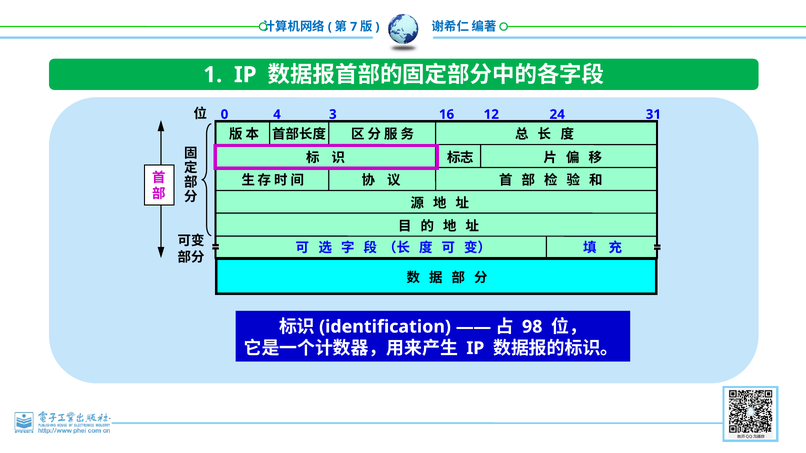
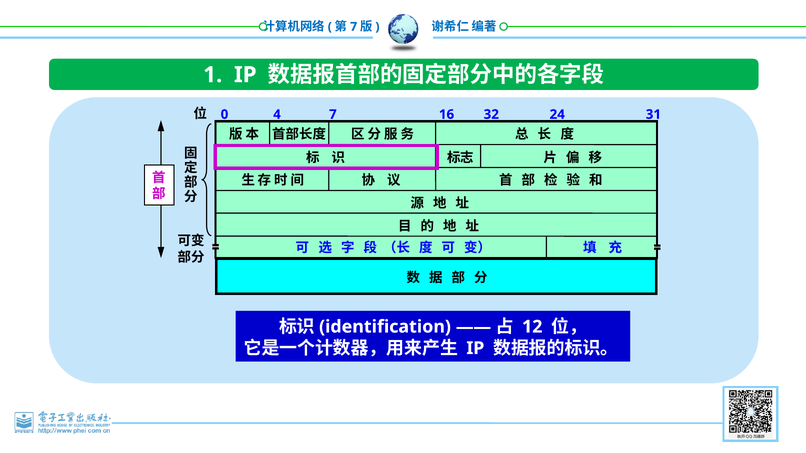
4 3: 3 -> 7
12: 12 -> 32
98: 98 -> 12
